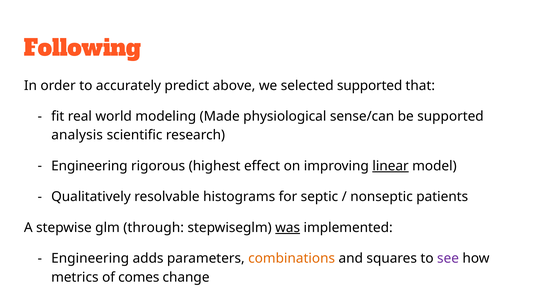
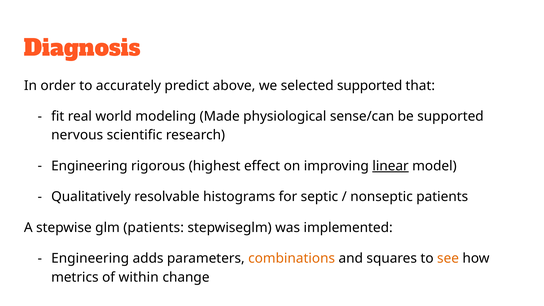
Following: Following -> Diagnosis
analysis: analysis -> nervous
glm through: through -> patients
was underline: present -> none
see colour: purple -> orange
comes: comes -> within
